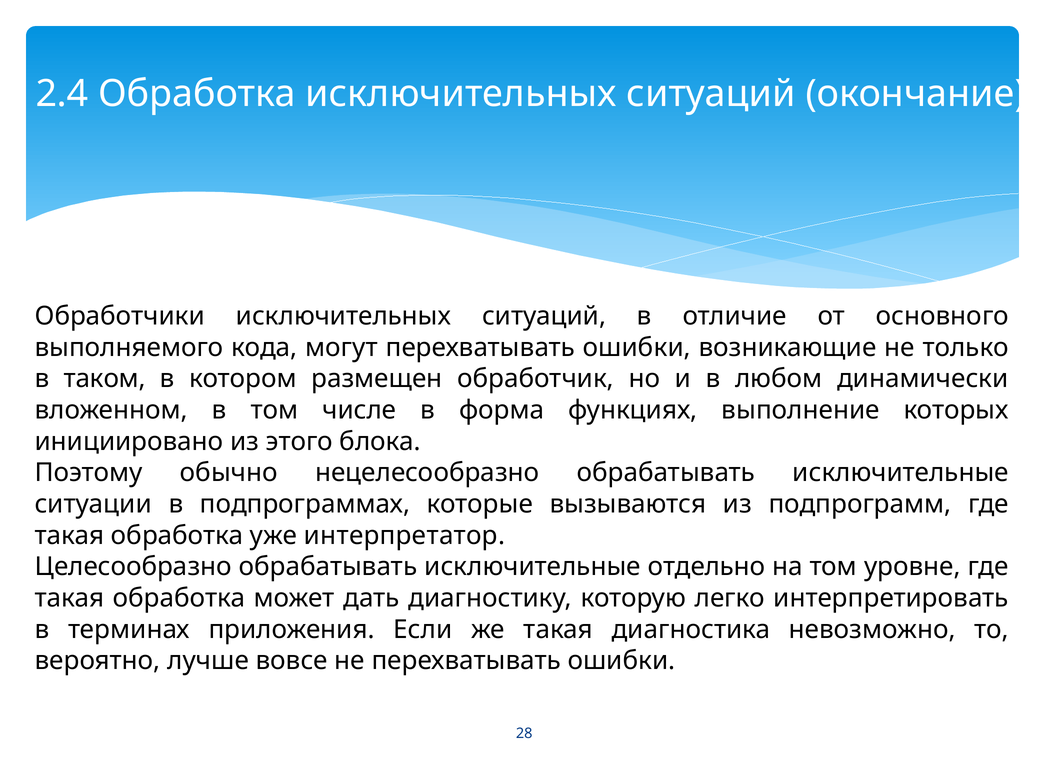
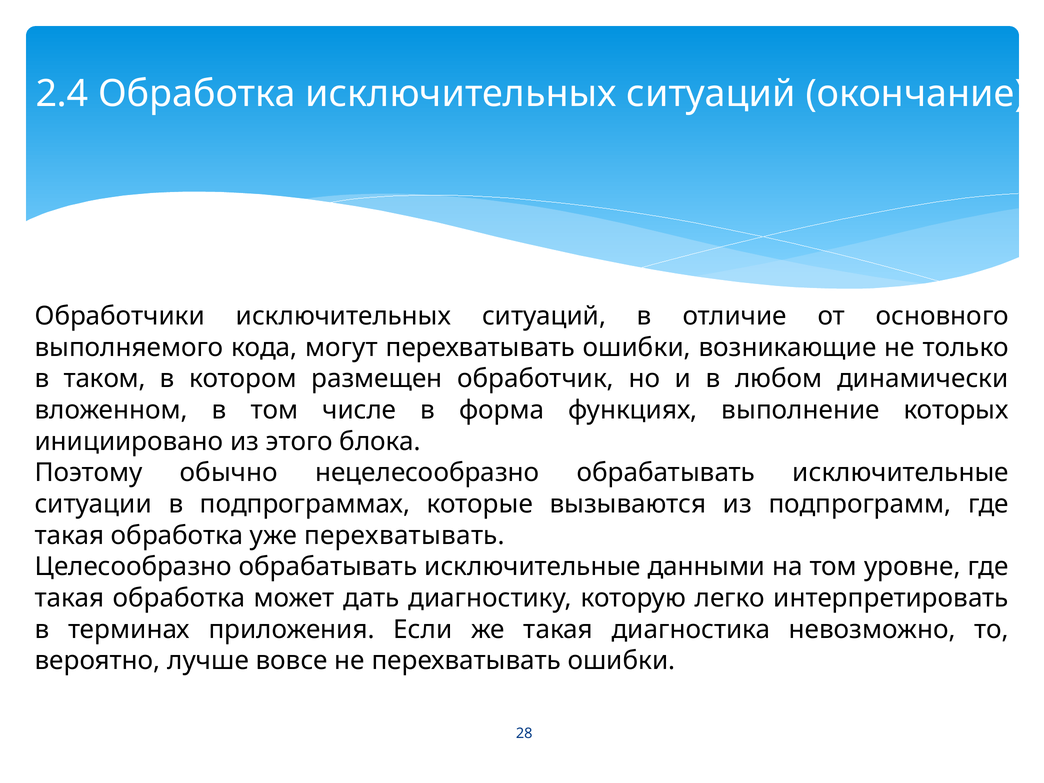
уже интерпретатор: интерпретатор -> перехватывать
отдельно: отдельно -> данными
